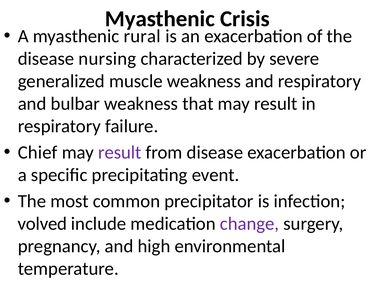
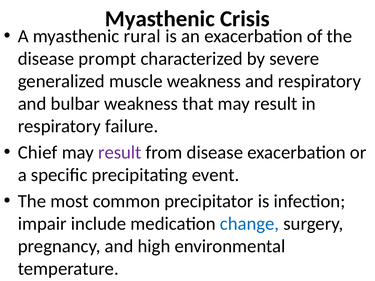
nursing: nursing -> prompt
volved: volved -> impair
change colour: purple -> blue
